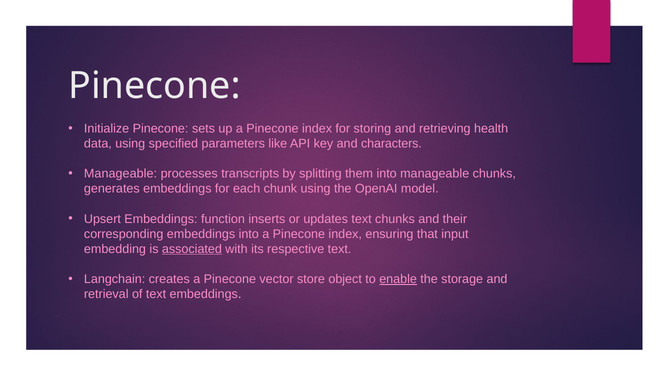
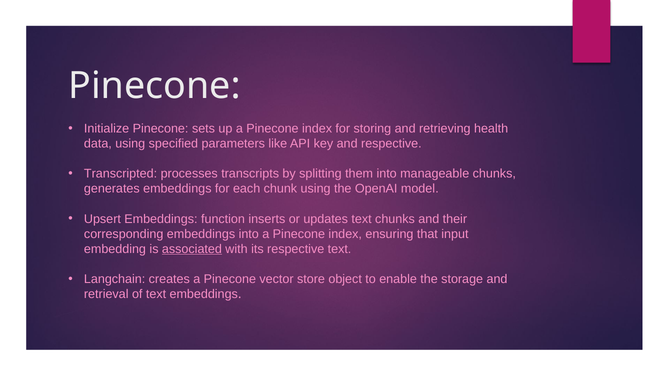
and characters: characters -> respective
Manageable at (121, 174): Manageable -> Transcripted
enable underline: present -> none
